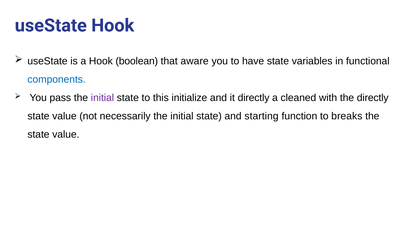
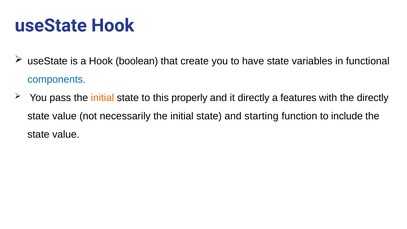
aware: aware -> create
initial at (102, 98) colour: purple -> orange
initialize: initialize -> properly
cleaned: cleaned -> features
breaks: breaks -> include
